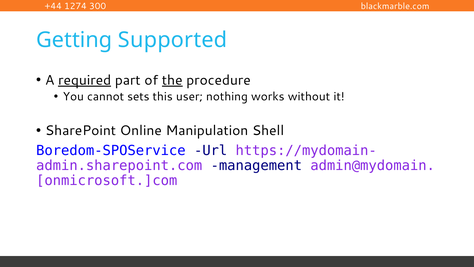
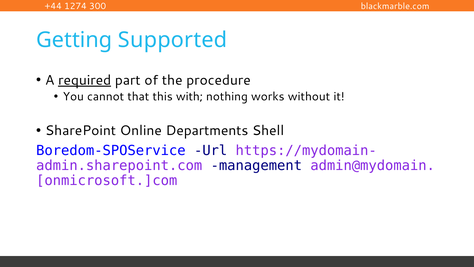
the underline: present -> none
sets: sets -> that
user: user -> with
Manipulation: Manipulation -> Departments
